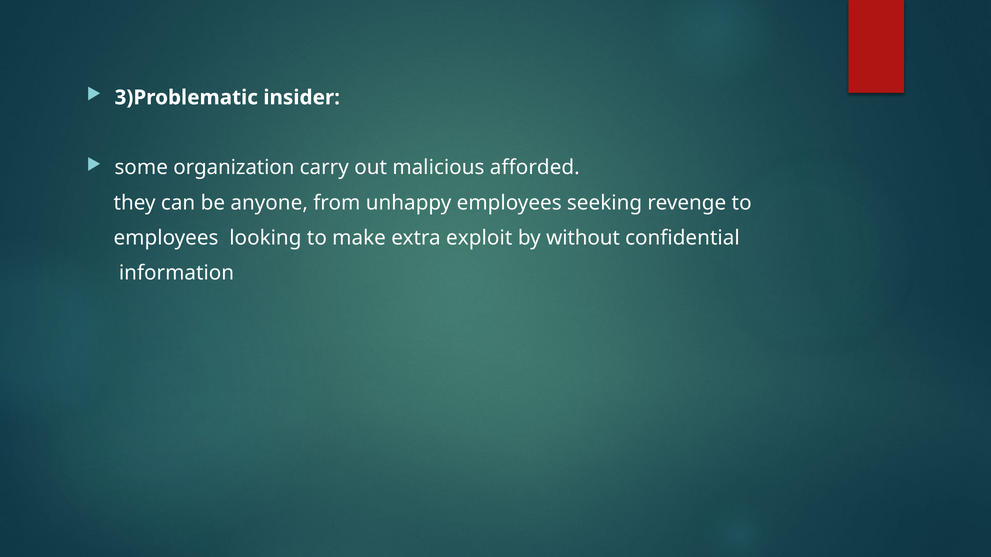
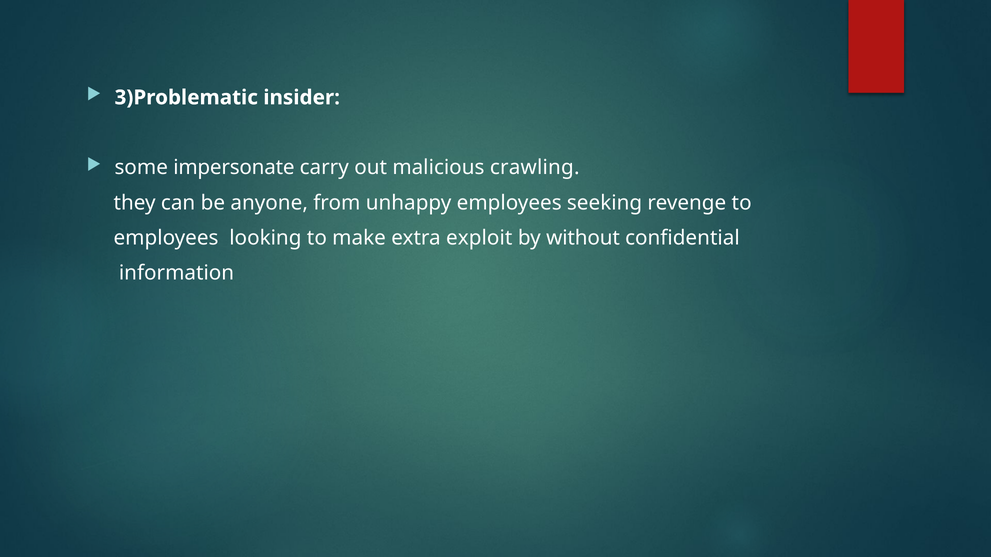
organization: organization -> impersonate
afforded: afforded -> crawling
